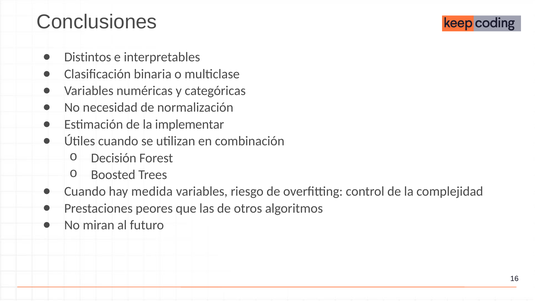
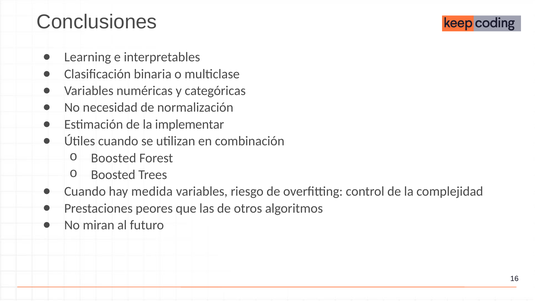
Distintos: Distintos -> Learning
Decisión at (114, 158): Decisión -> Boosted
